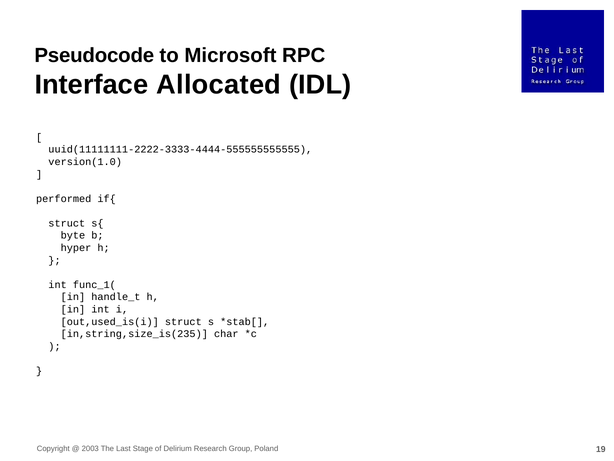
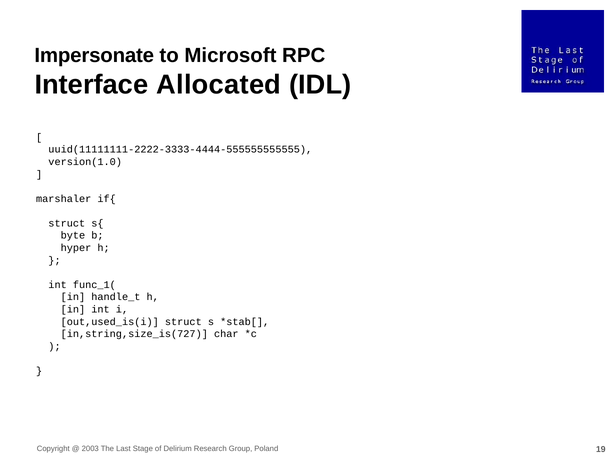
Pseudocode: Pseudocode -> Impersonate
performed: performed -> marshaler
in,string,size_is(235: in,string,size_is(235 -> in,string,size_is(727
